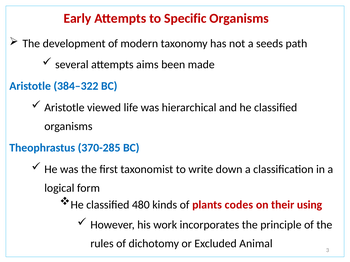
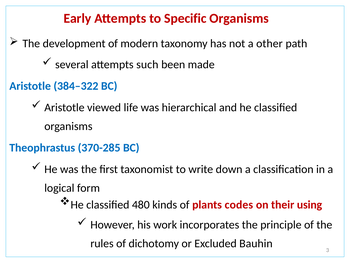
seeds: seeds -> other
aims: aims -> such
Animal: Animal -> Bauhin
